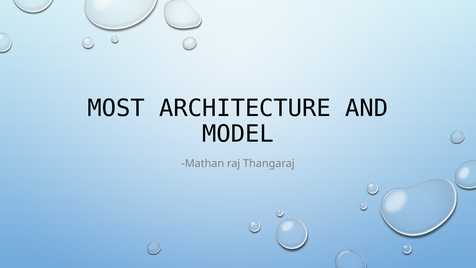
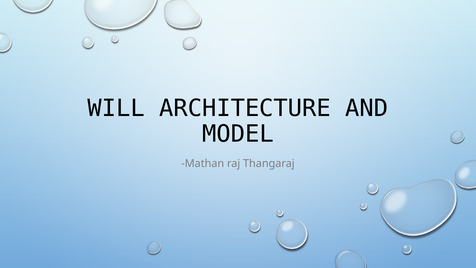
MOST: MOST -> WILL
